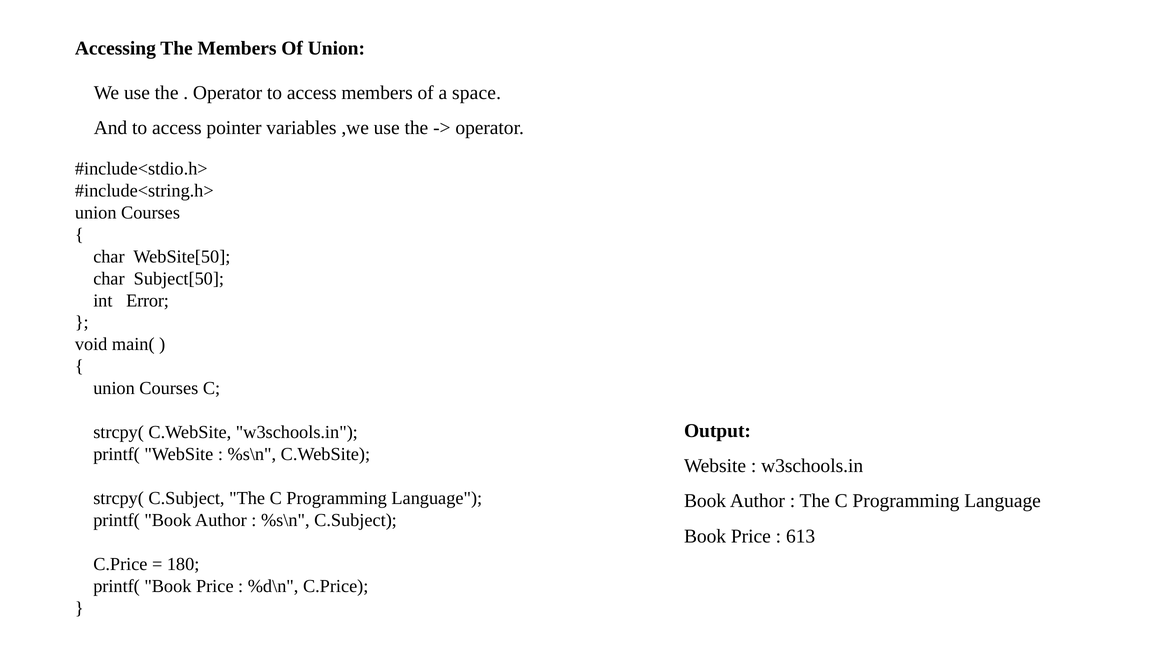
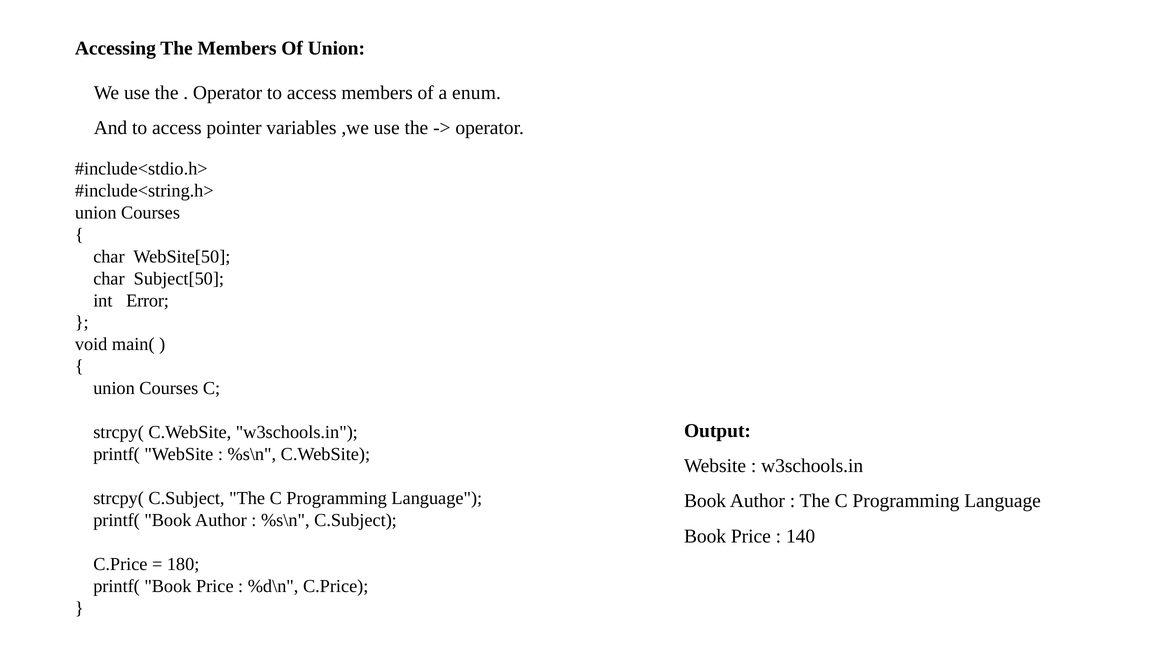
space: space -> enum
613: 613 -> 140
